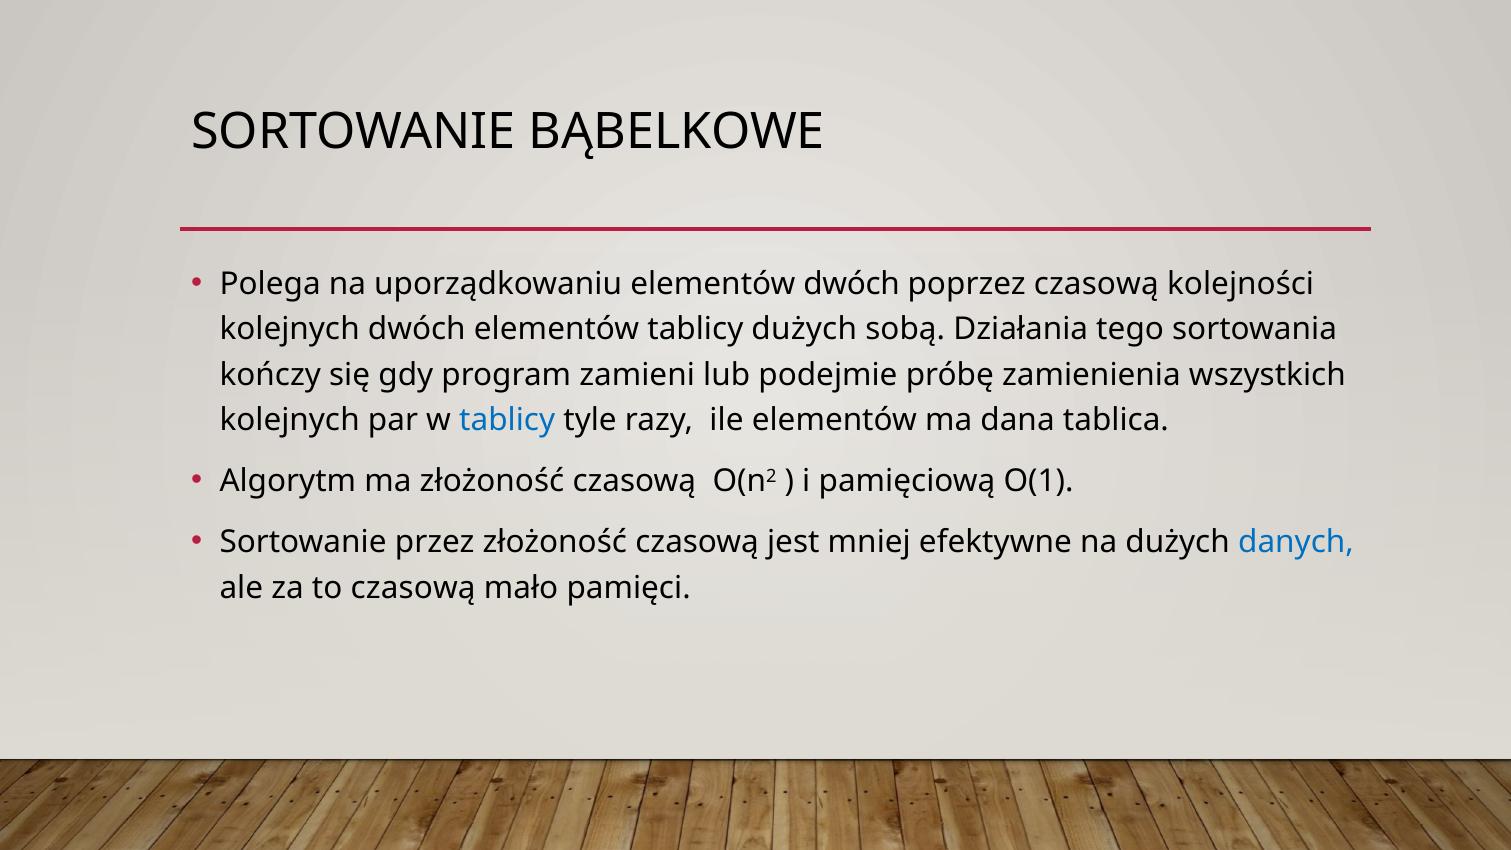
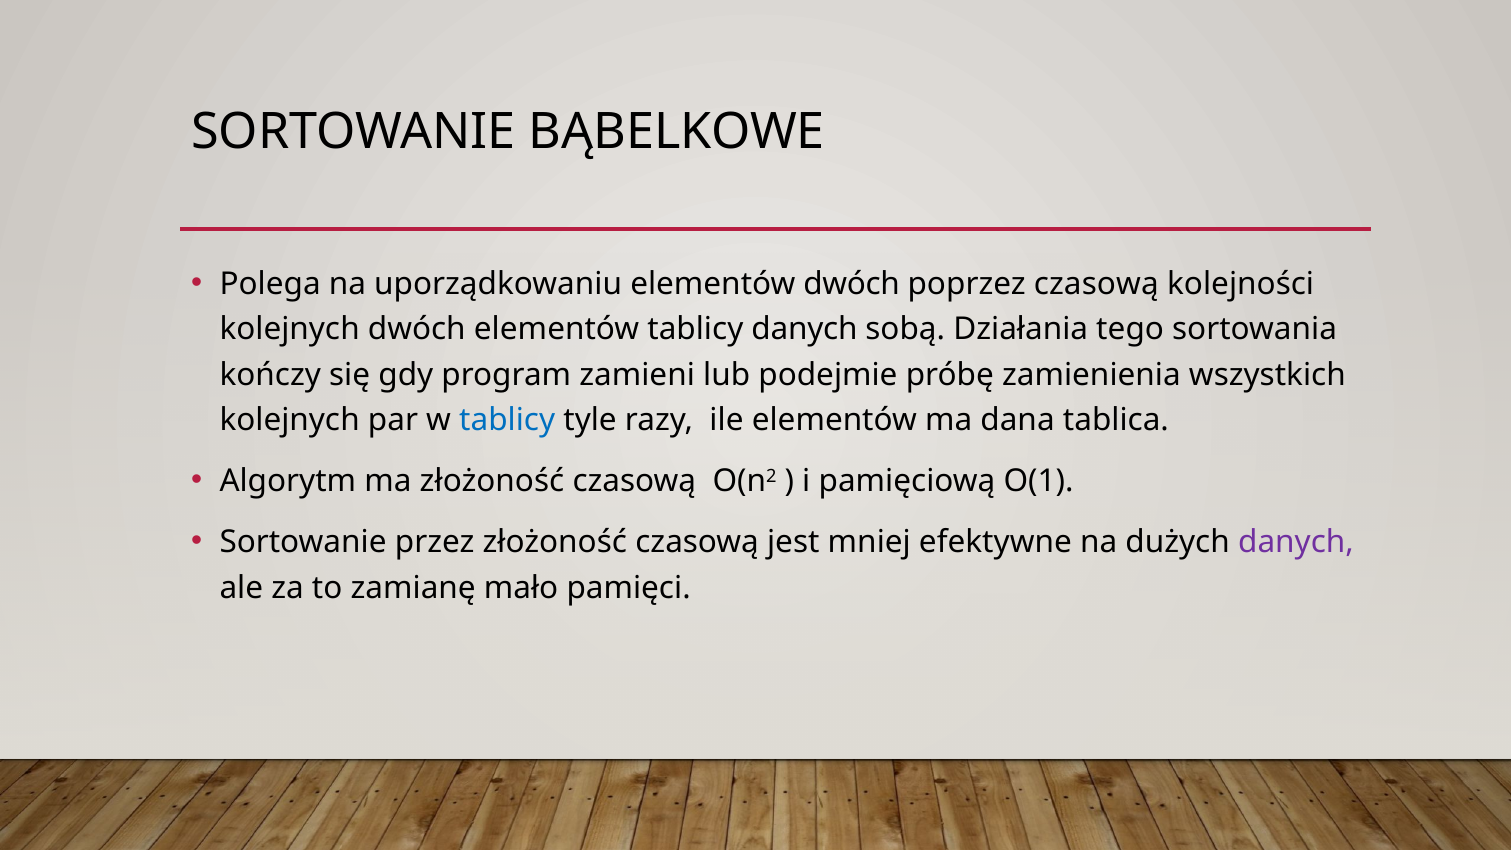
tablicy dużych: dużych -> danych
danych at (1296, 542) colour: blue -> purple
to czasową: czasową -> zamianę
